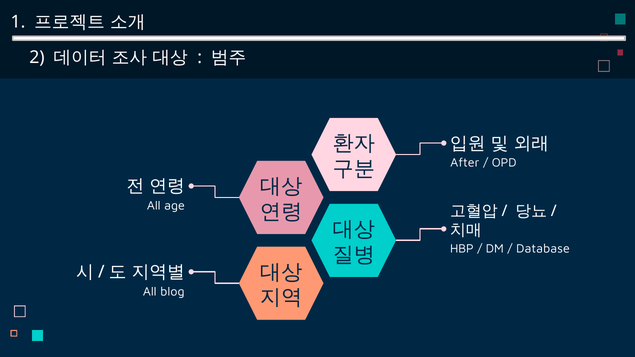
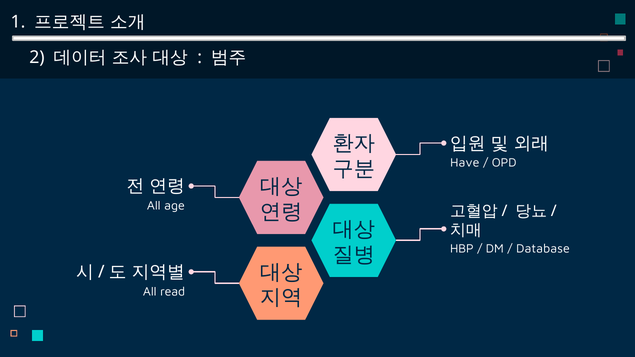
After: After -> Have
blog: blog -> read
